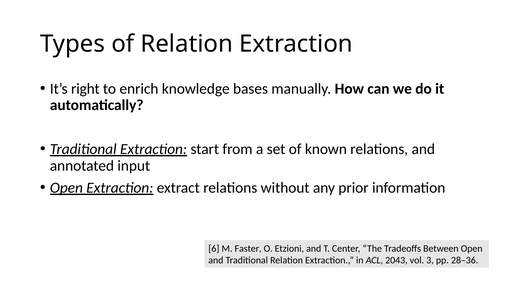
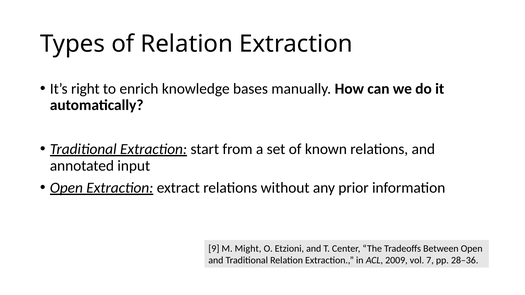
6: 6 -> 9
Faster: Faster -> Might
2043: 2043 -> 2009
3: 3 -> 7
